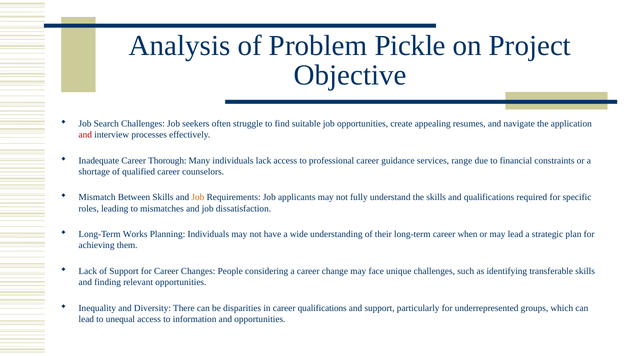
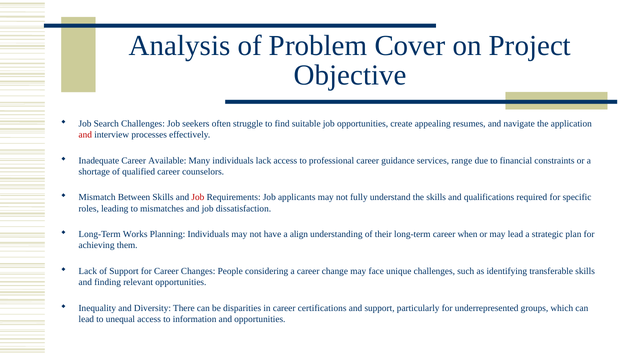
Pickle: Pickle -> Cover
Thorough: Thorough -> Available
Job at (198, 197) colour: orange -> red
wide: wide -> align
career qualifications: qualifications -> certifications
